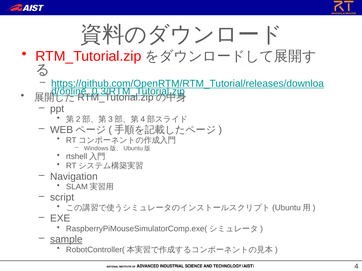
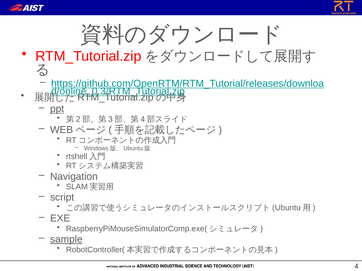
ppt underline: none -> present
